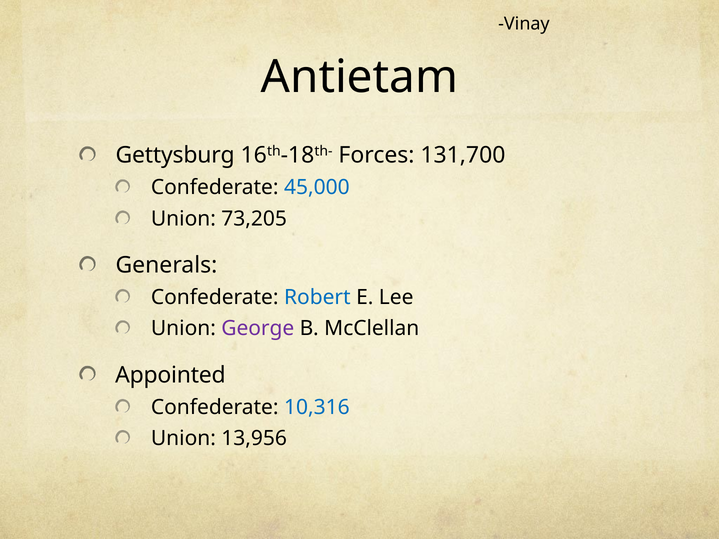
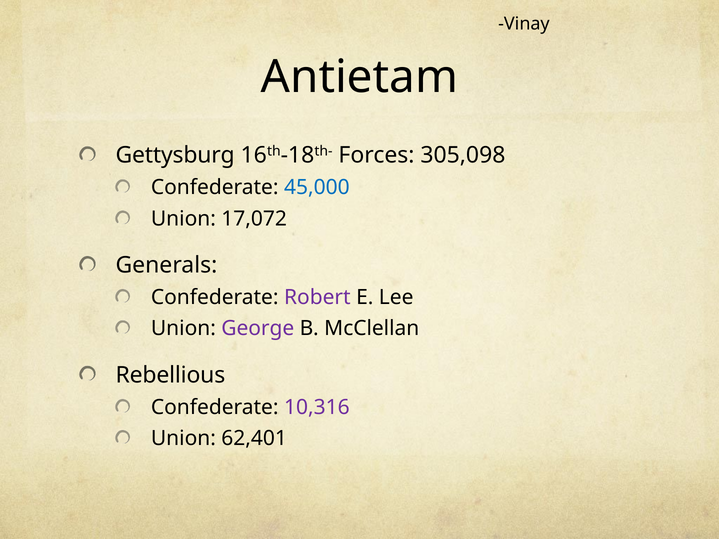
131,700: 131,700 -> 305,098
73,205: 73,205 -> 17,072
Robert colour: blue -> purple
Appointed: Appointed -> Rebellious
10,316 colour: blue -> purple
13,956: 13,956 -> 62,401
